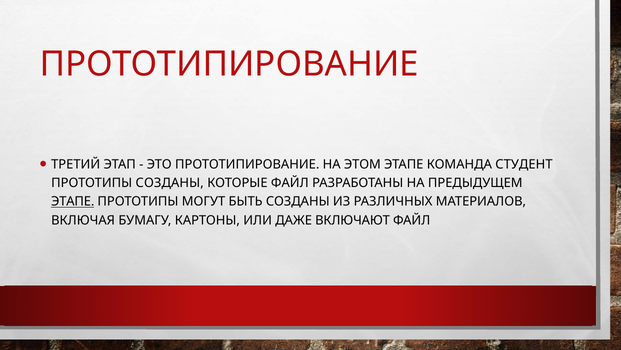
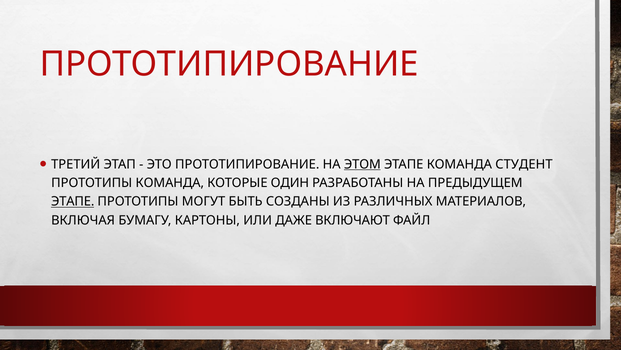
ЭТОМ underline: none -> present
ПРОТОТИПЫ СОЗДАНЫ: СОЗДАНЫ -> КОМАНДА
КОТОРЫЕ ФАЙЛ: ФАЙЛ -> ОДИН
